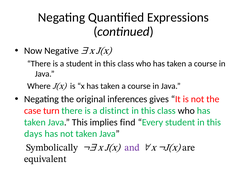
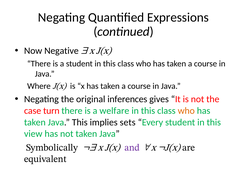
distinct: distinct -> welfare
who at (186, 111) colour: black -> orange
find: find -> sets
days: days -> view
